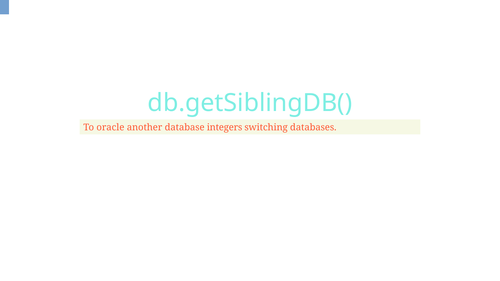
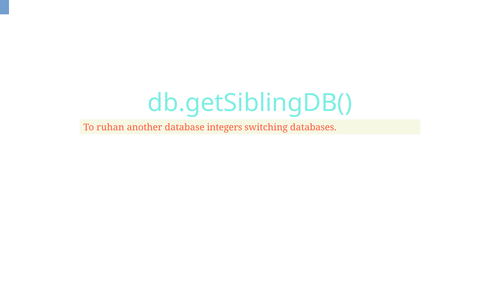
oracle: oracle -> ruhan
